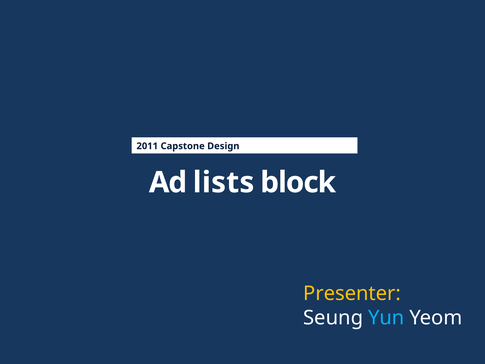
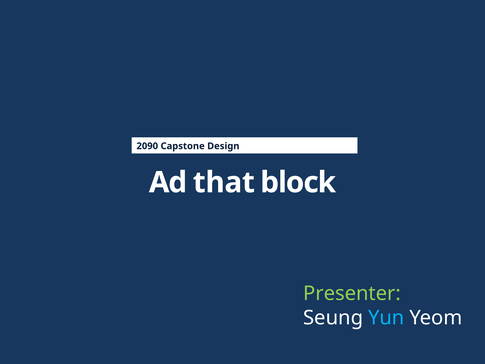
2011: 2011 -> 2090
lists: lists -> that
Presenter colour: yellow -> light green
